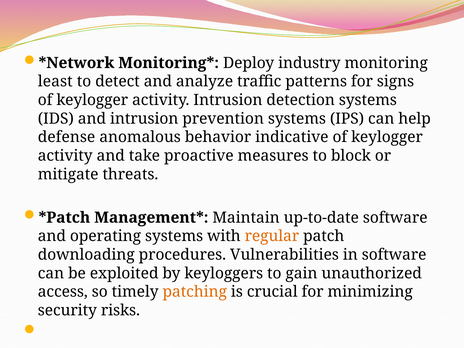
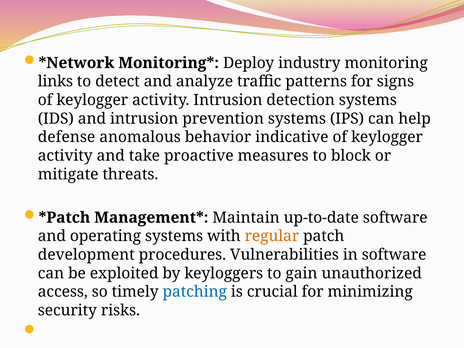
least: least -> links
downloading: downloading -> development
patching colour: orange -> blue
